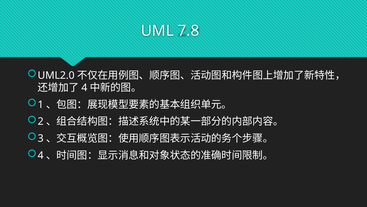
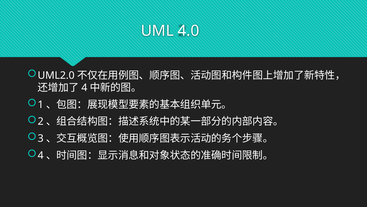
7.8: 7.8 -> 4.0
